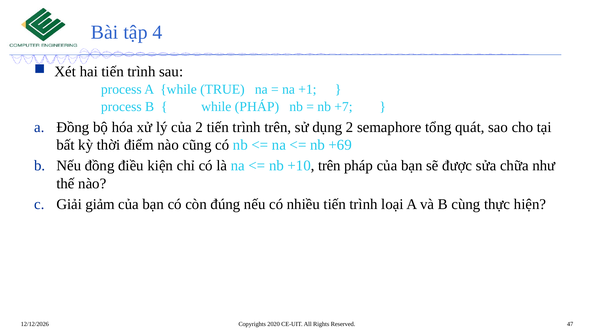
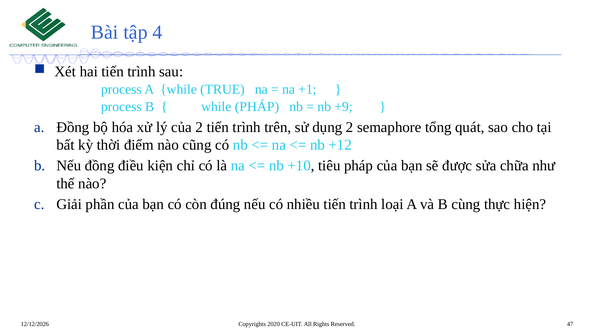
+7: +7 -> +9
+69: +69 -> +12
+10 trên: trên -> tiêu
giảm: giảm -> phần
